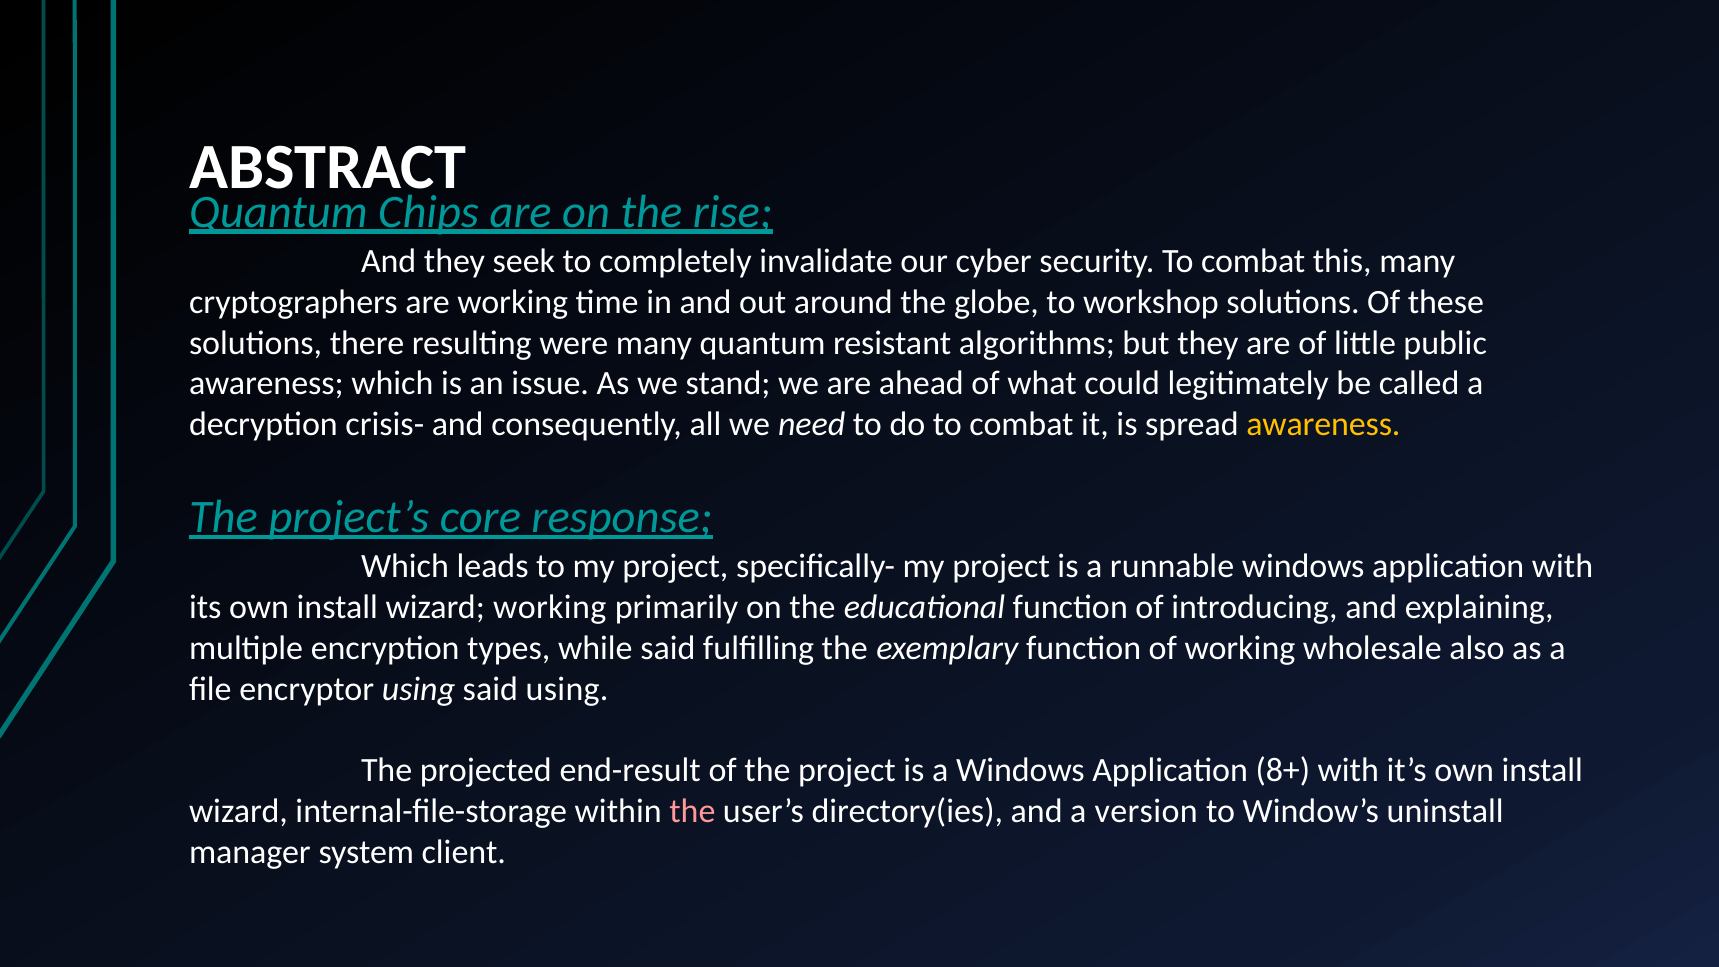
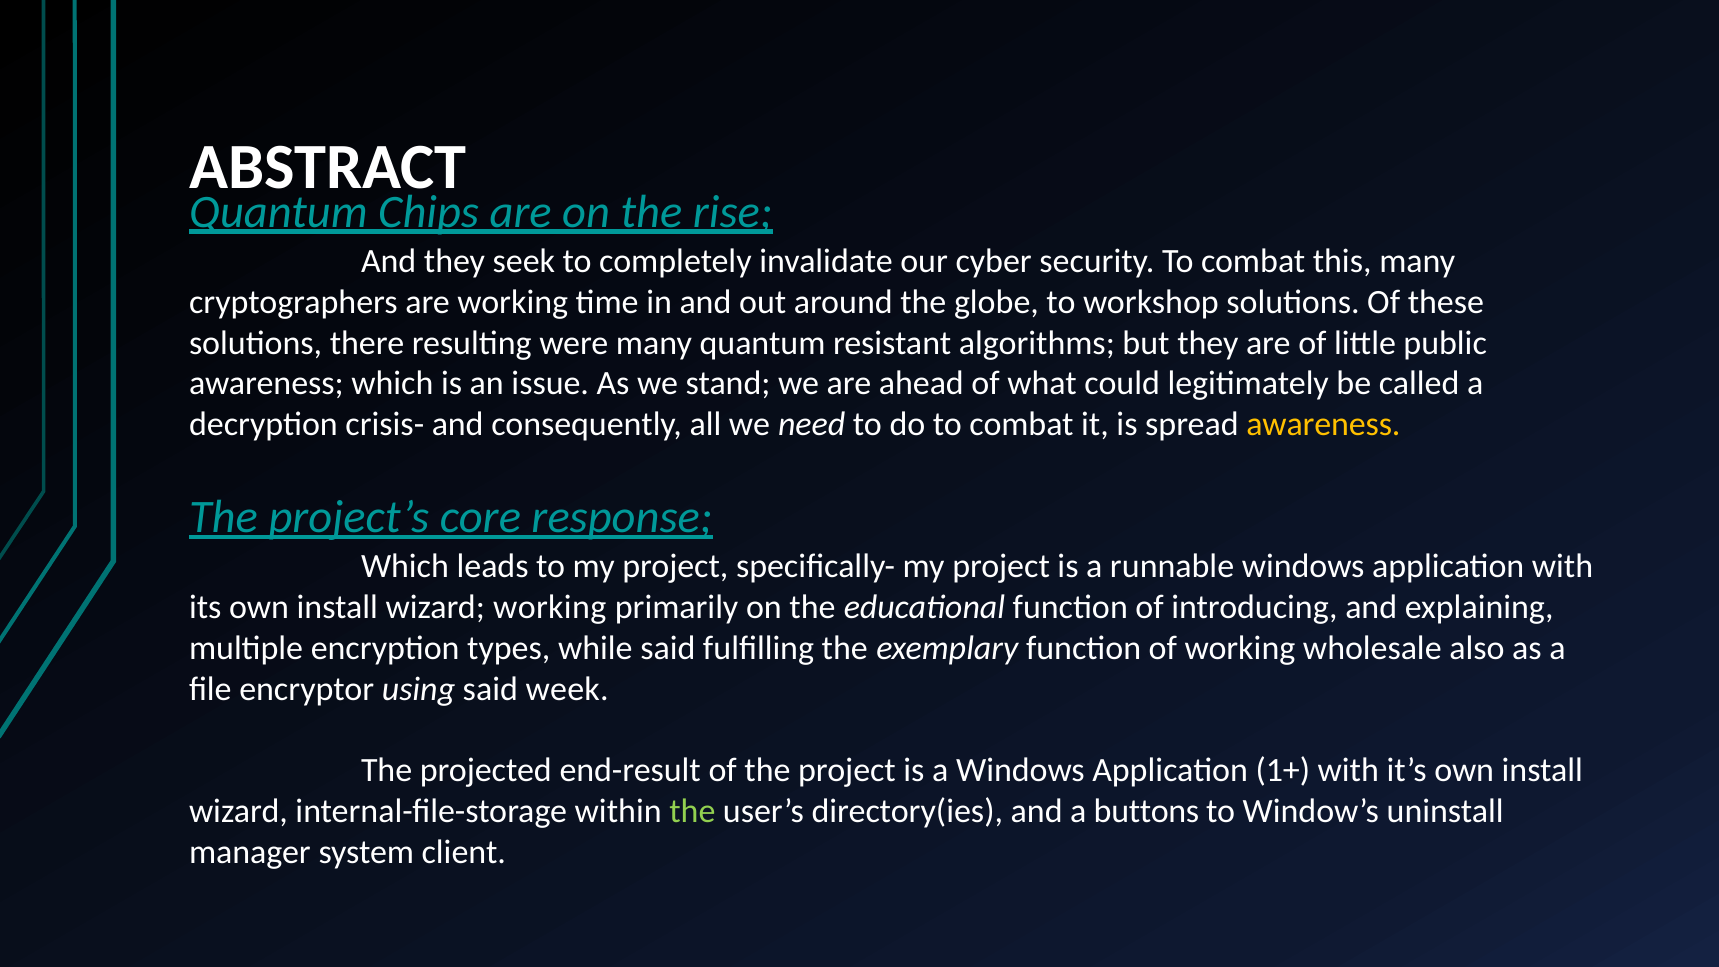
said using: using -> week
8+: 8+ -> 1+
the at (692, 811) colour: pink -> light green
version: version -> buttons
